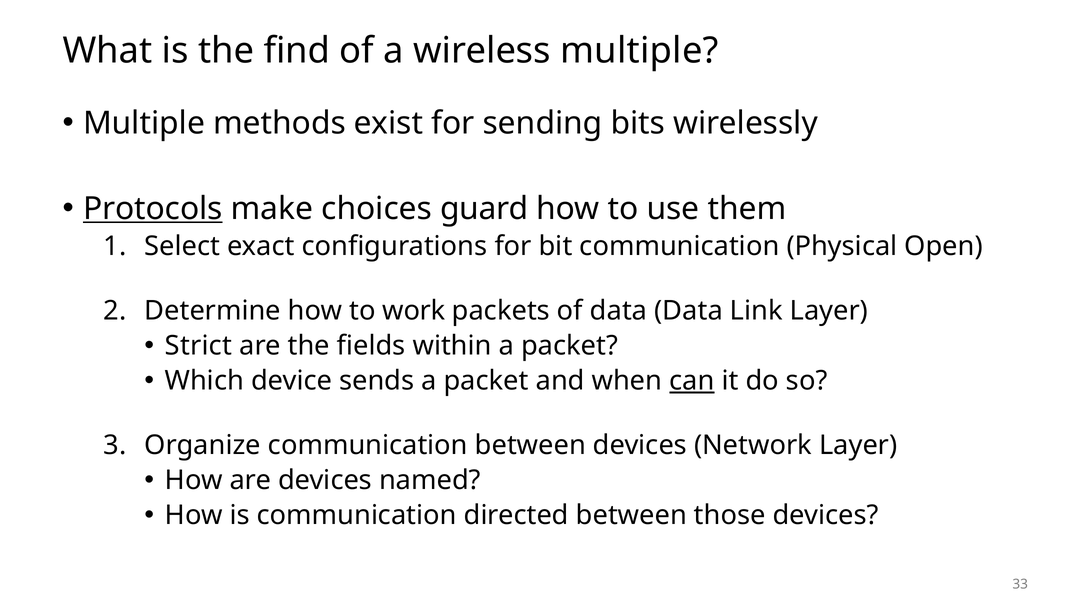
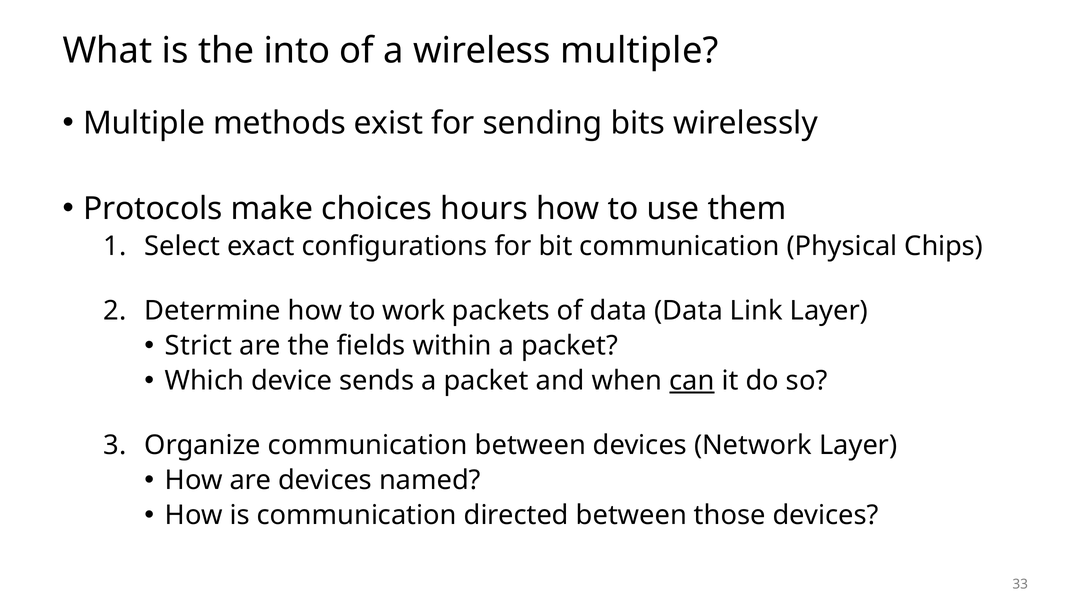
find: find -> into
Protocols underline: present -> none
guard: guard -> hours
Open: Open -> Chips
